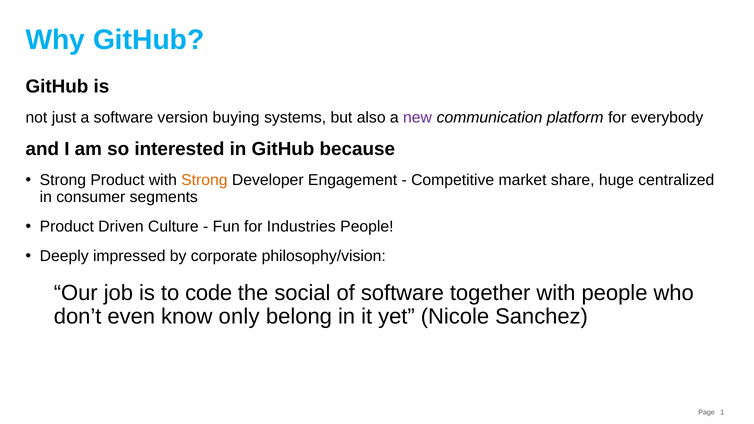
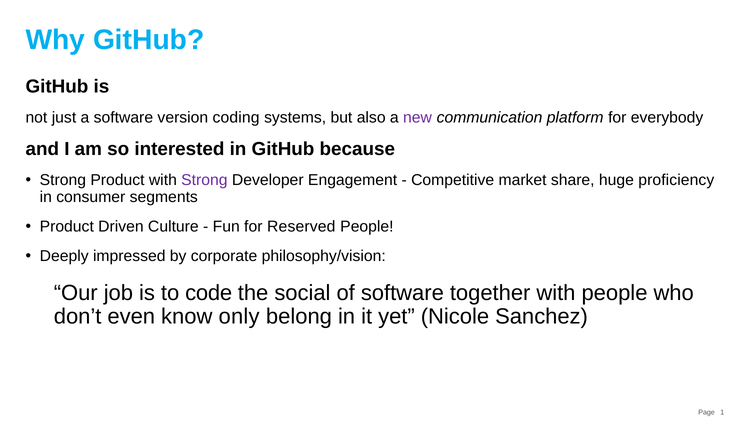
buying: buying -> coding
Strong at (204, 180) colour: orange -> purple
centralized: centralized -> proficiency
Industries: Industries -> Reserved
